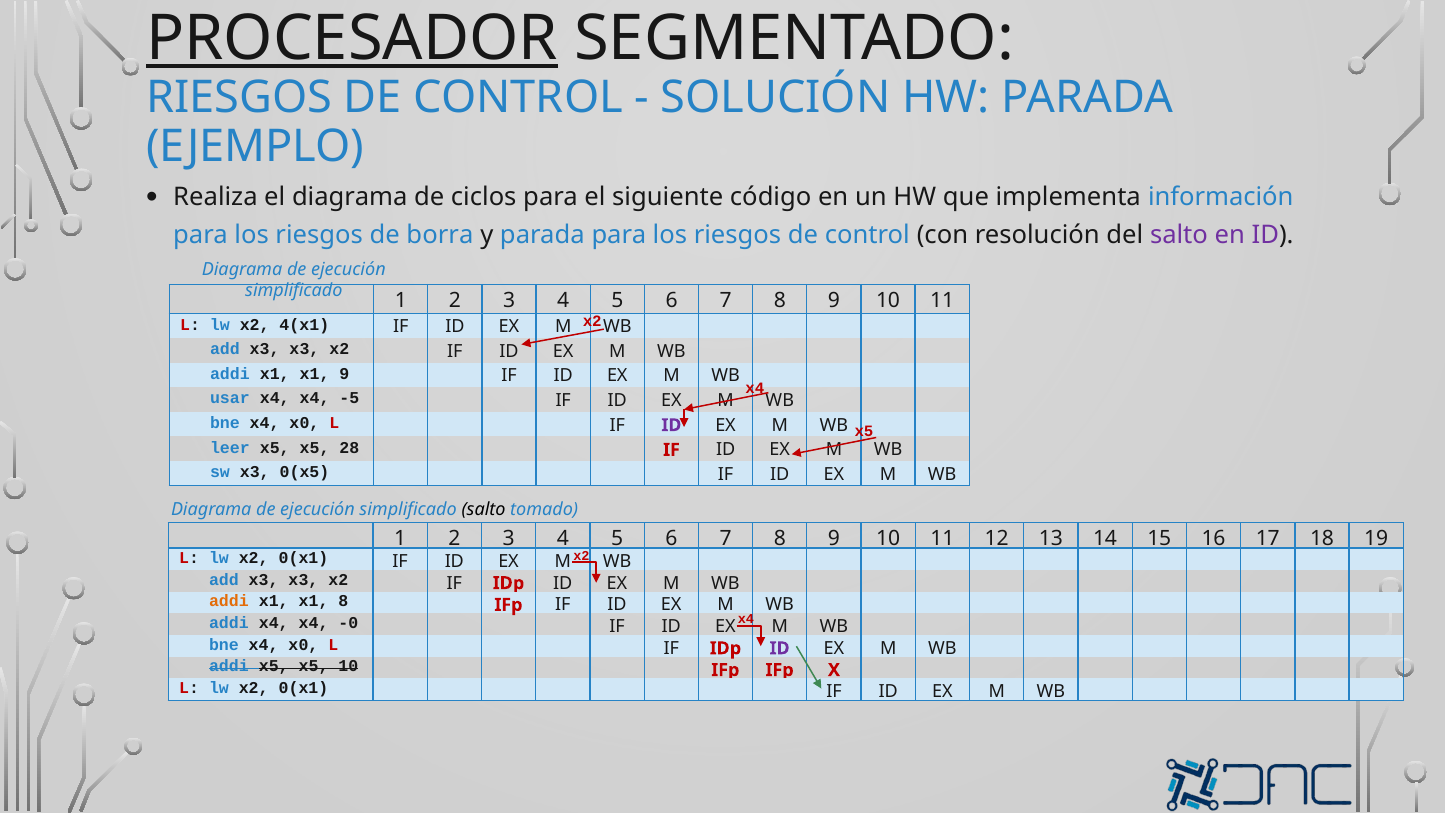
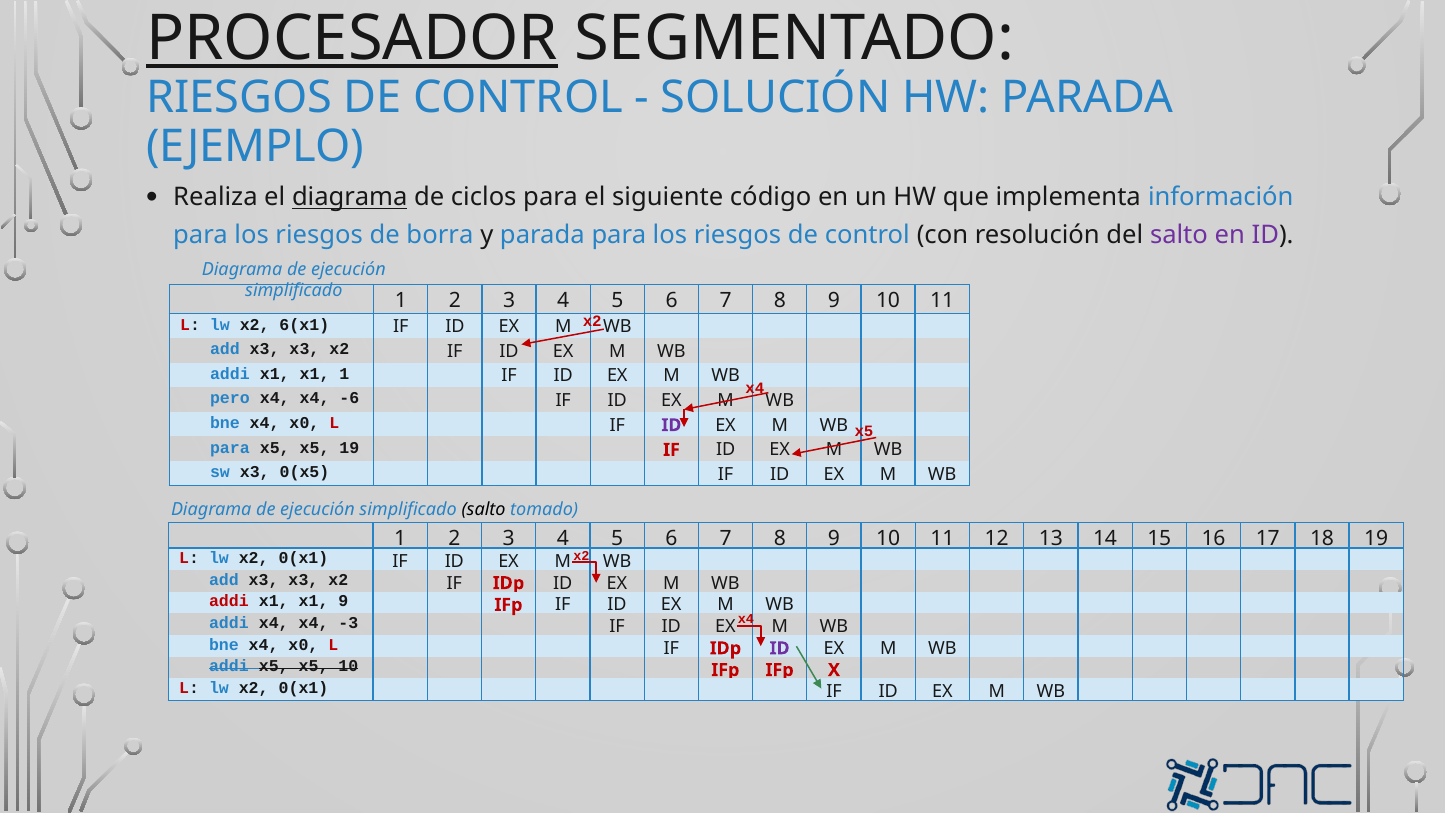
diagrama at (350, 197) underline: none -> present
4(x1: 4(x1 -> 6(x1
x1 9: 9 -> 1
usar: usar -> pero
-5: -5 -> -6
leer at (230, 448): leer -> para
x5 28: 28 -> 19
addi at (229, 601) colour: orange -> red
x1 8: 8 -> 9
-0: -0 -> -3
